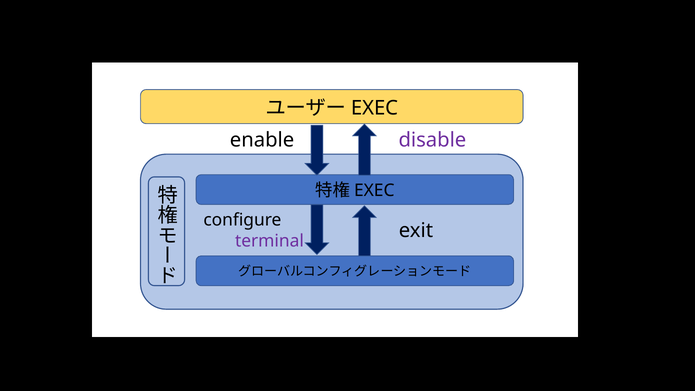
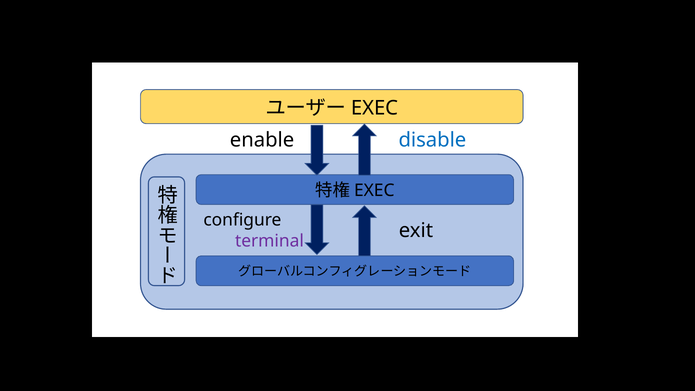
disable colour: purple -> blue
